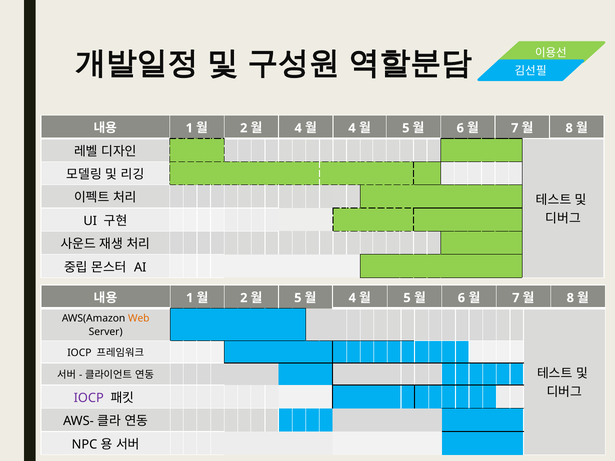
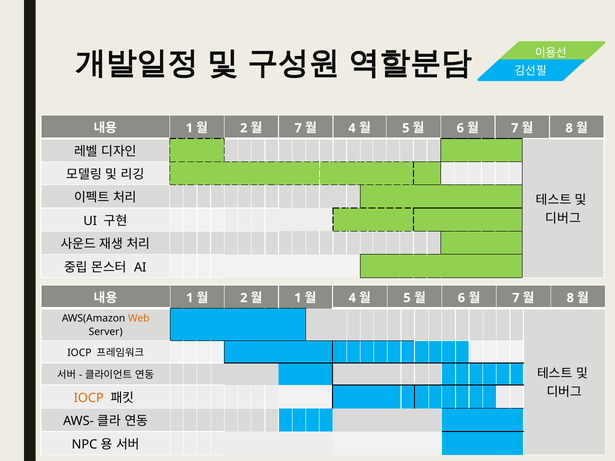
4 at (298, 128): 4 -> 7
5 at (298, 298): 5 -> 1
IOCP at (89, 398) colour: purple -> orange
